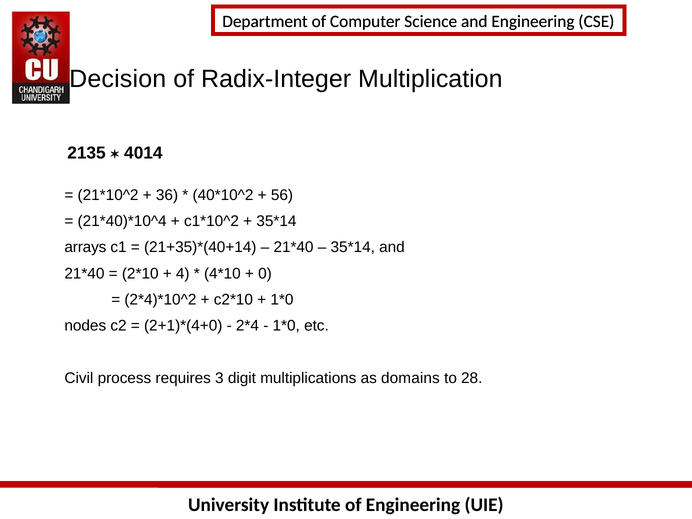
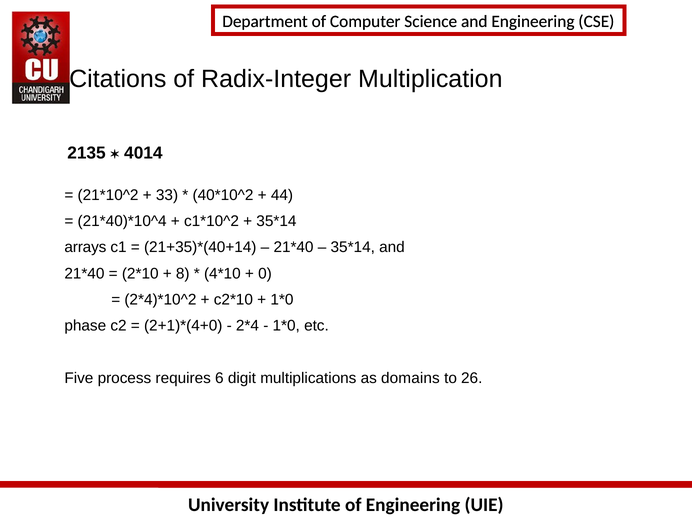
Decision: Decision -> Citations
36: 36 -> 33
56: 56 -> 44
4: 4 -> 8
nodes: nodes -> phase
Civil: Civil -> Five
3: 3 -> 6
28: 28 -> 26
